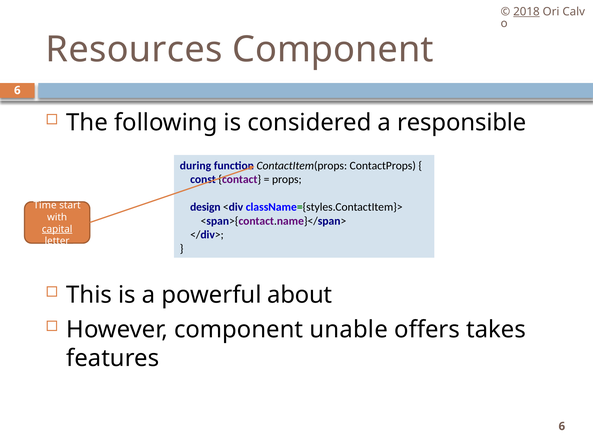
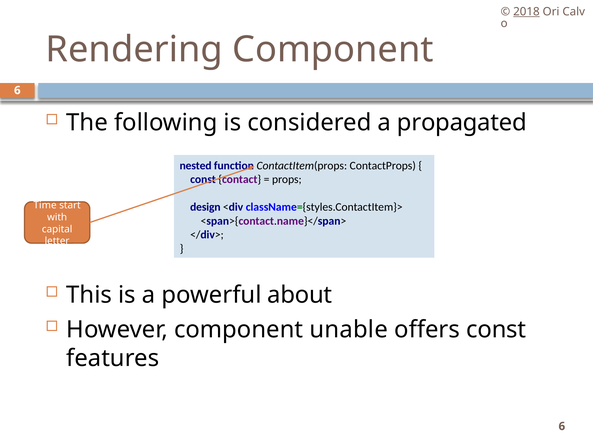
Resources: Resources -> Rendering
responsible: responsible -> propagated
during: during -> nested
capital underline: present -> none
offers takes: takes -> const
